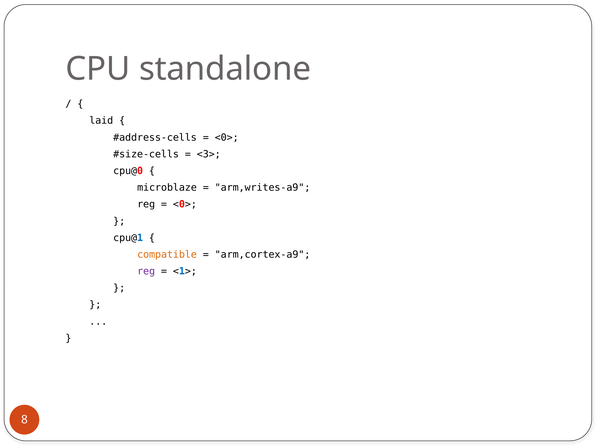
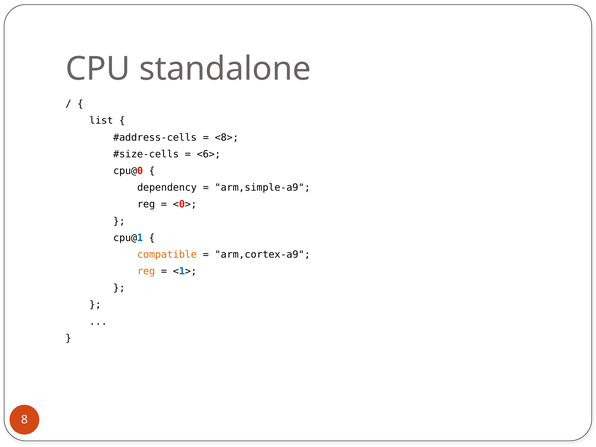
laid: laid -> list
<0> at (227, 137): <0> -> <8>
<3>: <3> -> <6>
microblaze: microblaze -> dependency
arm,writes-a9: arm,writes-a9 -> arm,simple-a9
reg at (146, 271) colour: purple -> orange
